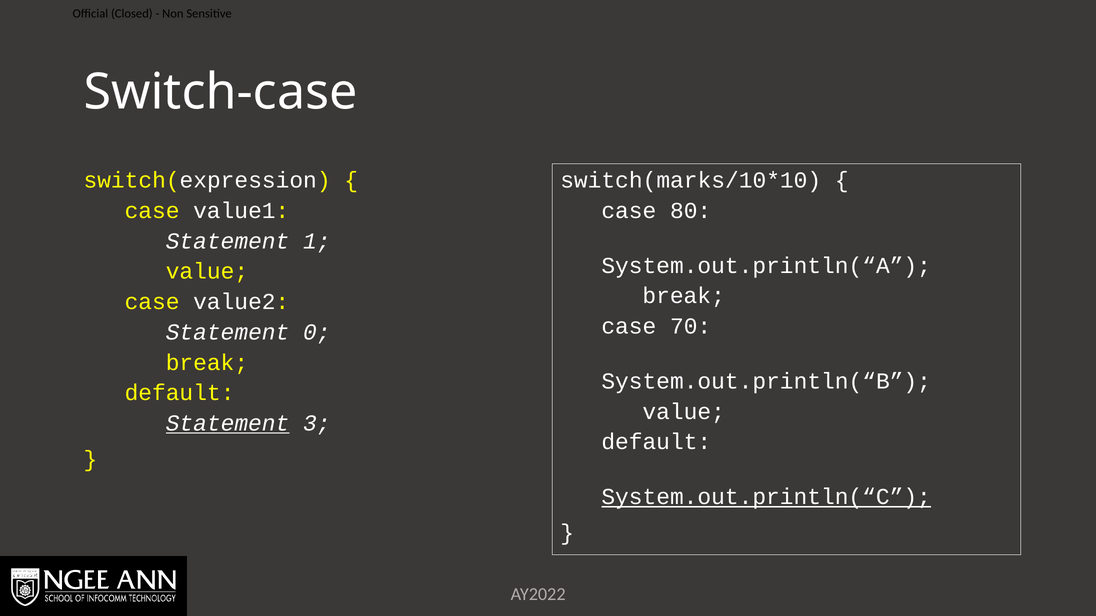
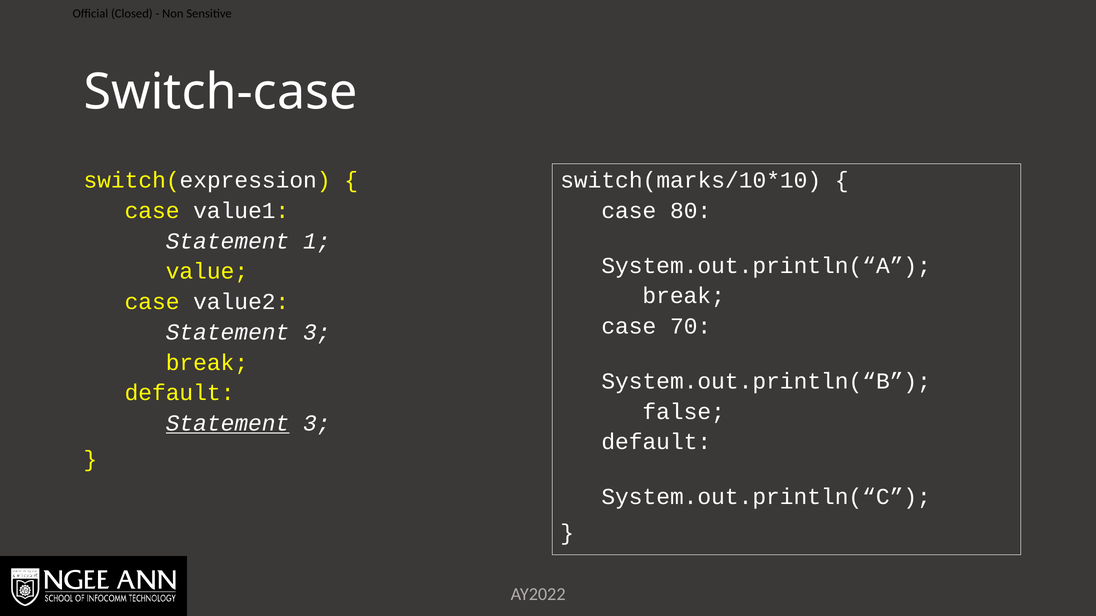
0 at (317, 332): 0 -> 3
value at (684, 412): value -> false
System.out.println(“C underline: present -> none
